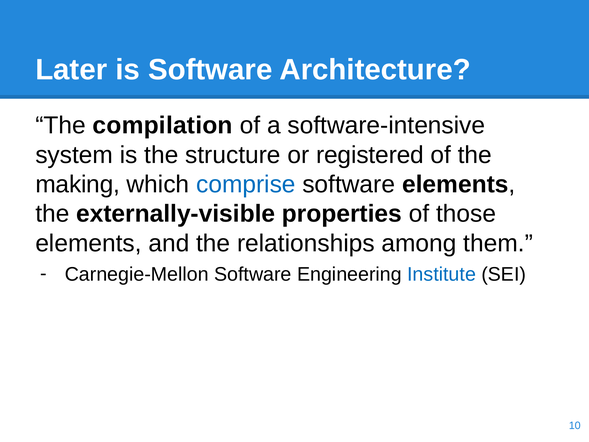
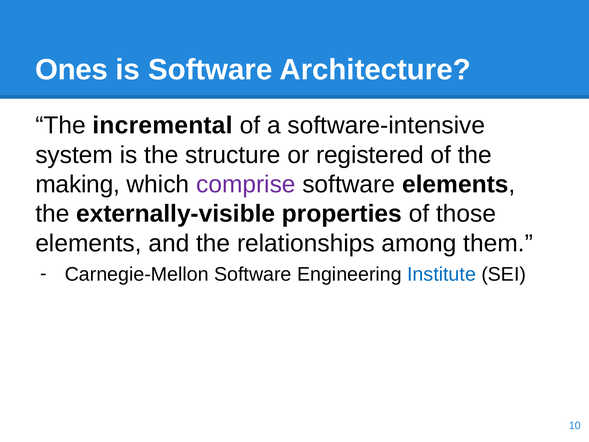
Later: Later -> Ones
compilation: compilation -> incremental
comprise colour: blue -> purple
